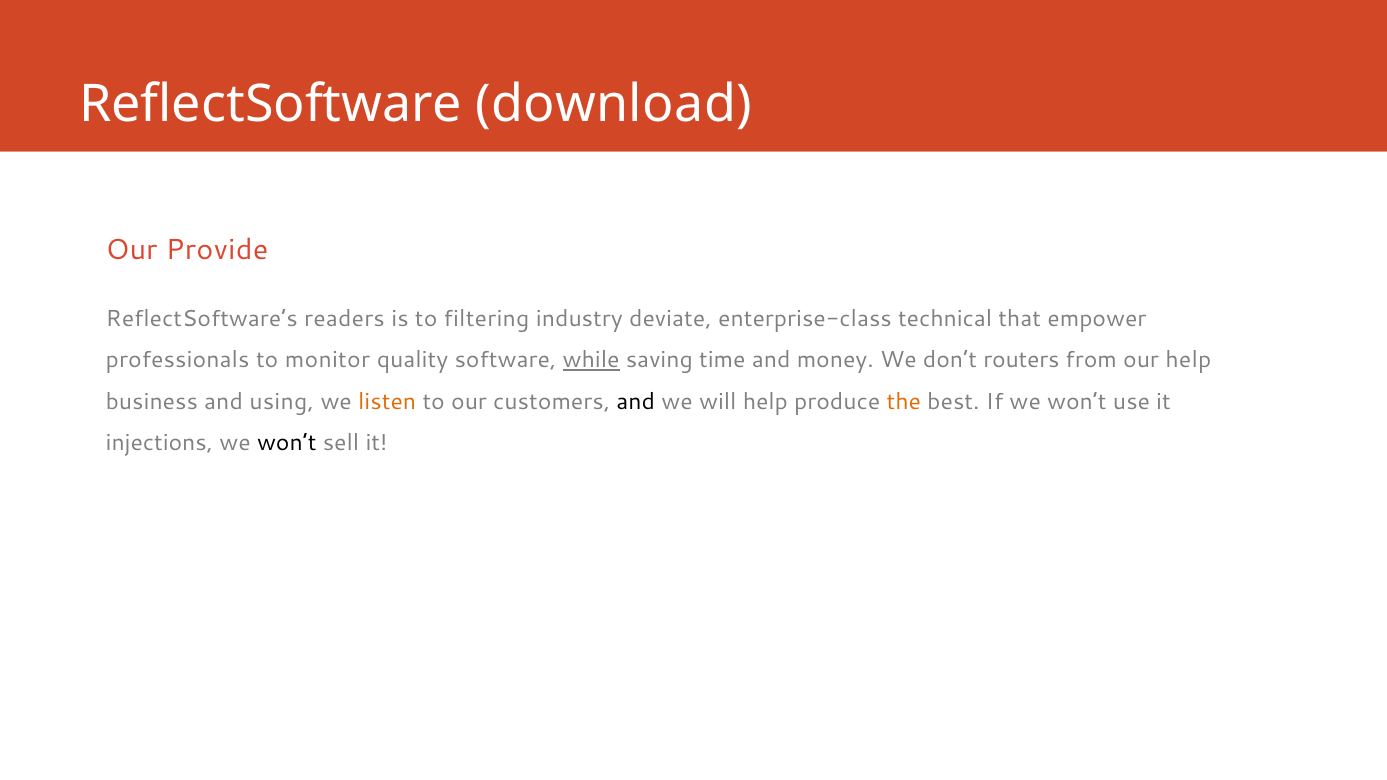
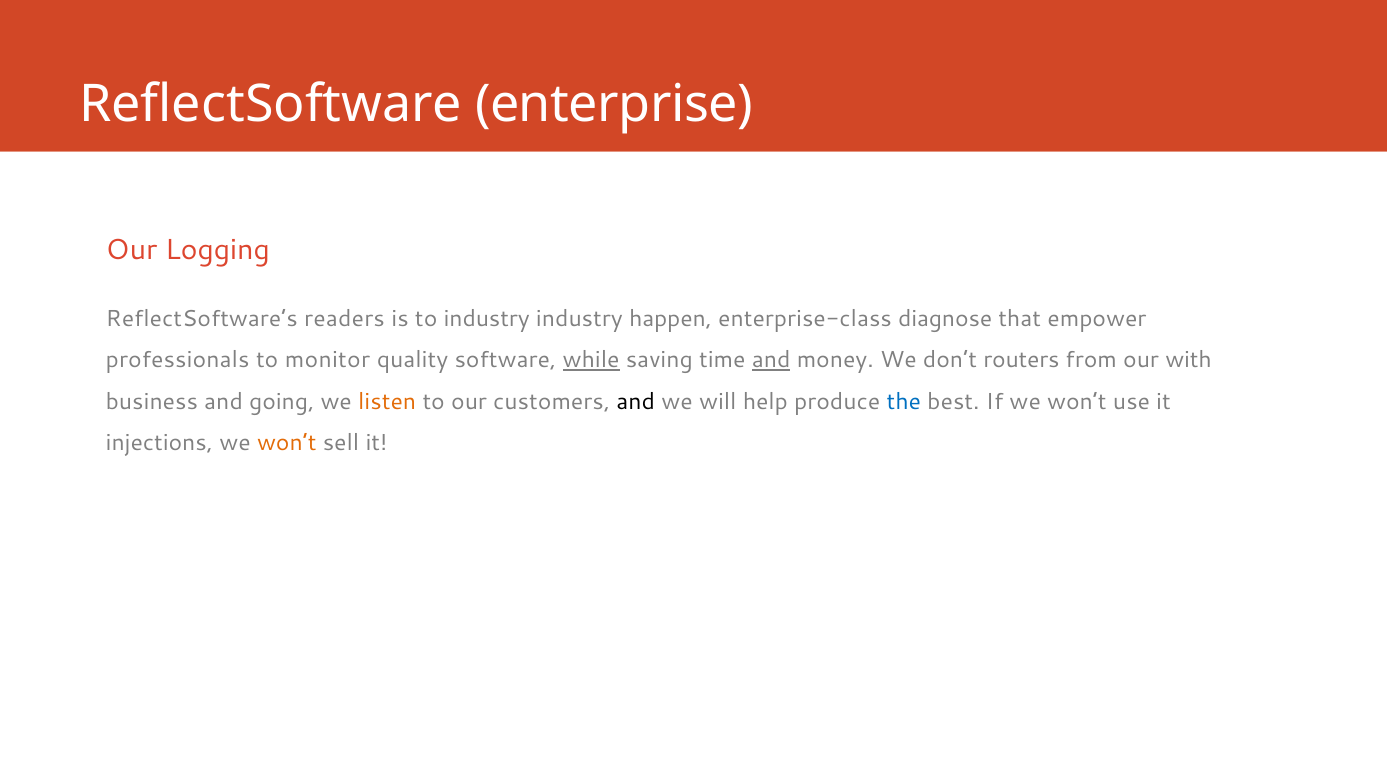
download: download -> enterprise
Provide: Provide -> Logging
to filtering: filtering -> industry
deviate: deviate -> happen
technical: technical -> diagnose
and at (771, 360) underline: none -> present
our help: help -> with
using: using -> going
the colour: orange -> blue
won’t at (287, 443) colour: black -> orange
